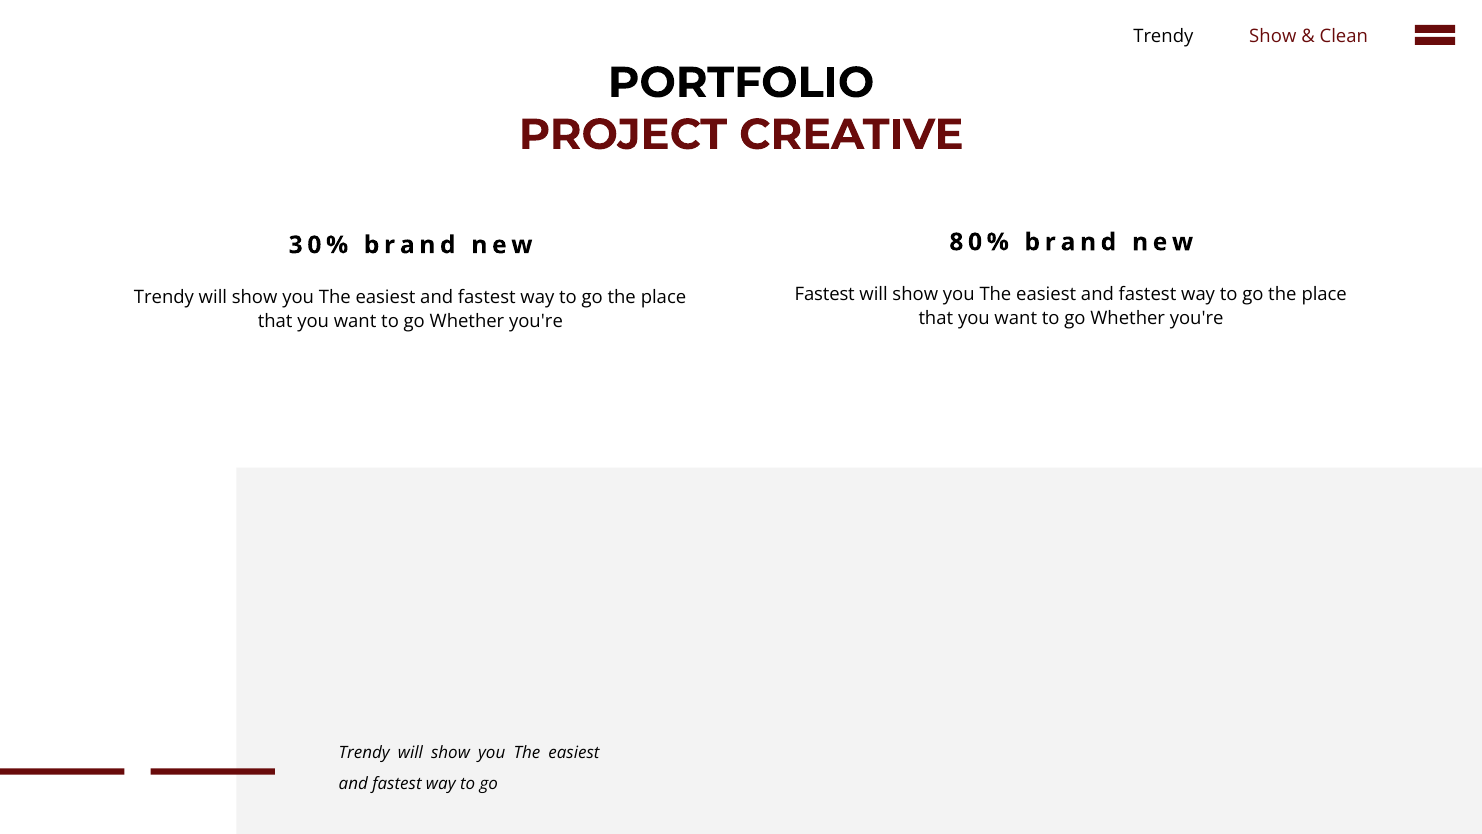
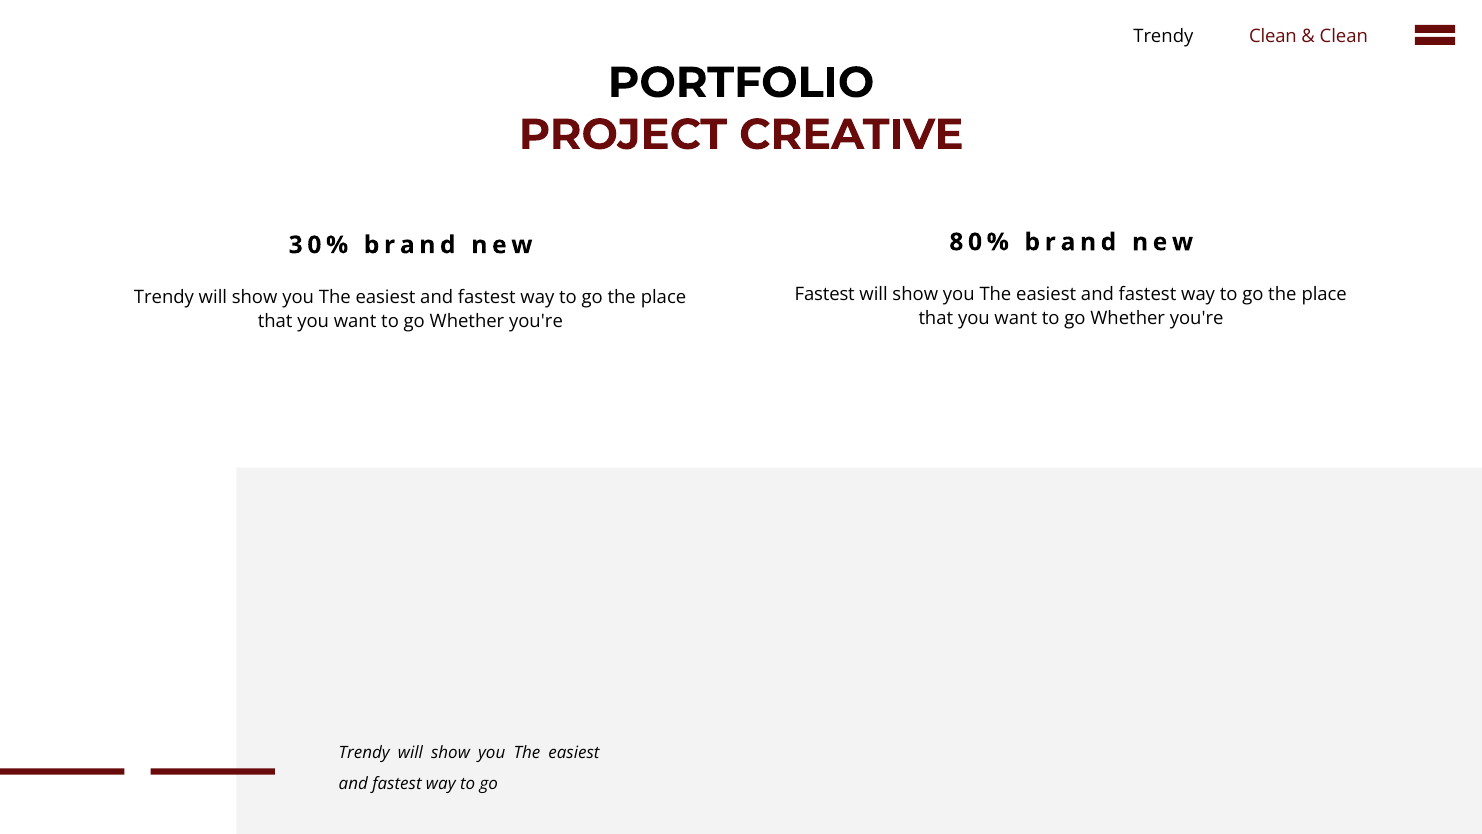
Trendy Show: Show -> Clean
